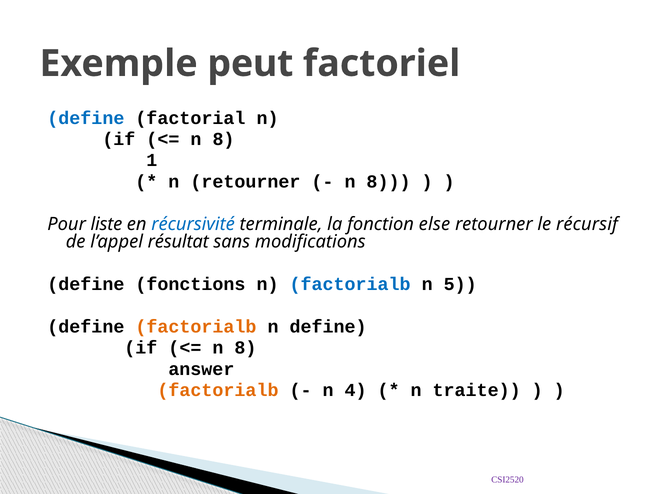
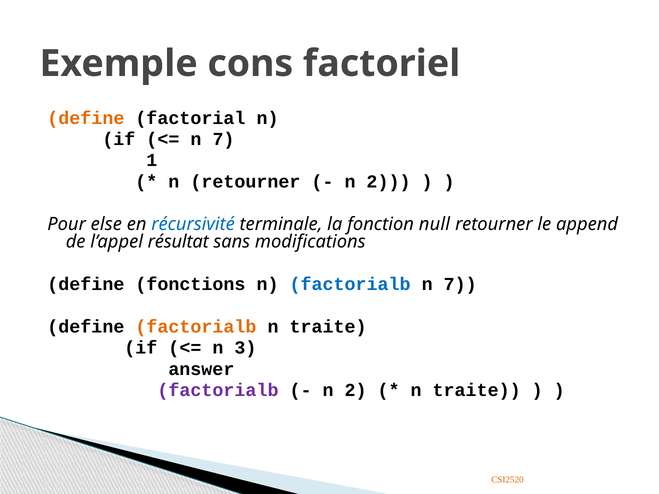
peut: peut -> cons
define at (86, 118) colour: blue -> orange
8 at (223, 139): 8 -> 7
8 at (389, 182): 8 -> 2
liste: liste -> else
else: else -> null
récursif: récursif -> append
5 at (460, 284): 5 -> 7
define at (328, 327): define -> traite
8 at (245, 348): 8 -> 3
factorialb at (218, 391) colour: orange -> purple
4 at (356, 391): 4 -> 2
CSI2520 colour: purple -> orange
